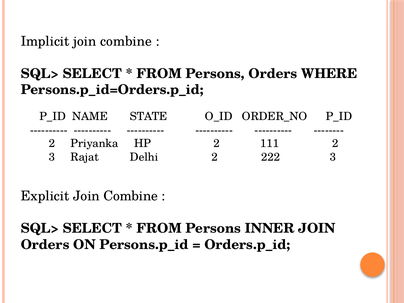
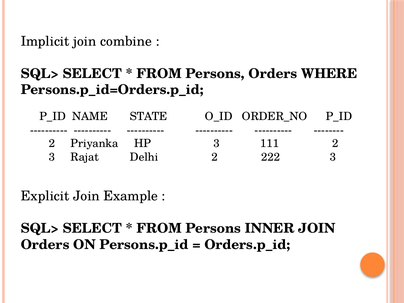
HP 2: 2 -> 3
Explicit Join Combine: Combine -> Example
